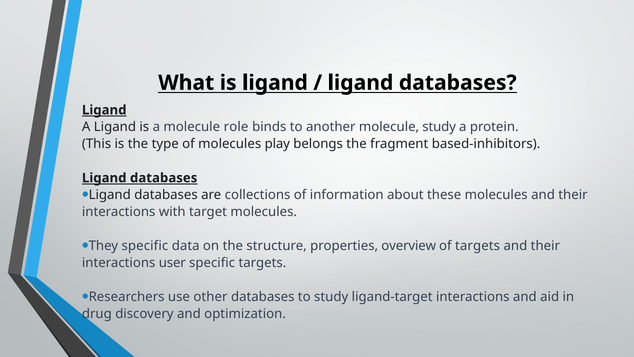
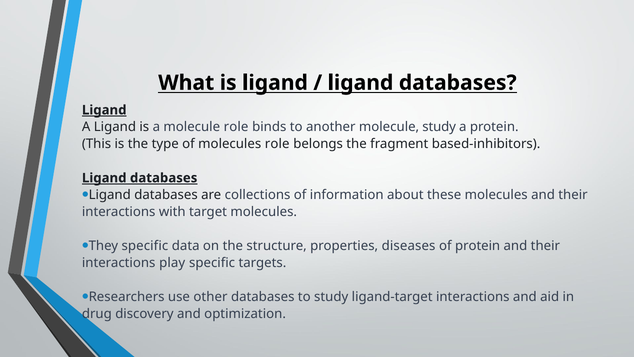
molecules play: play -> role
overview: overview -> diseases
of targets: targets -> protein
user: user -> play
